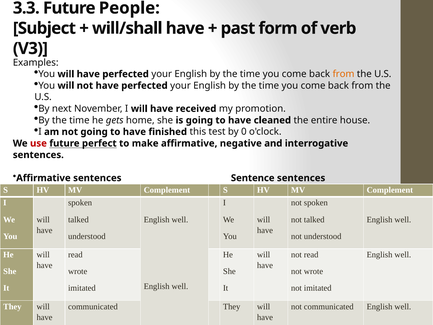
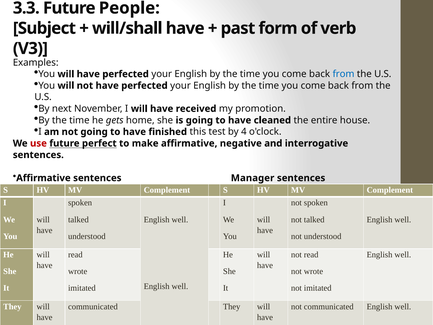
from at (344, 74) colour: orange -> blue
0: 0 -> 4
Sentence: Sentence -> Manager
